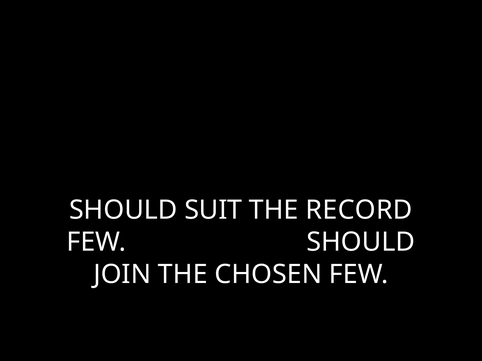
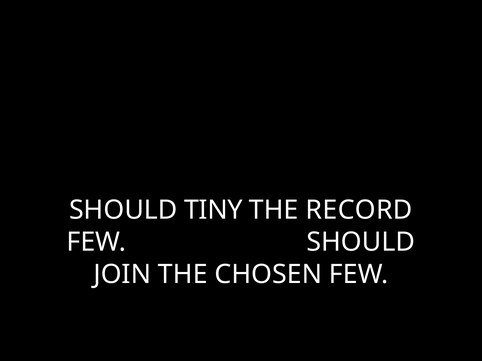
SUIT: SUIT -> TINY
